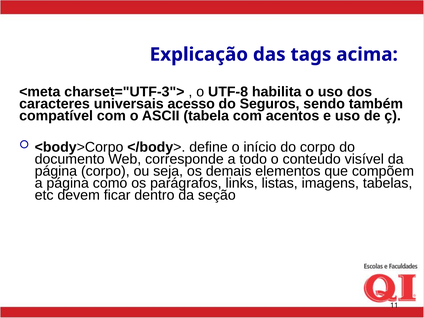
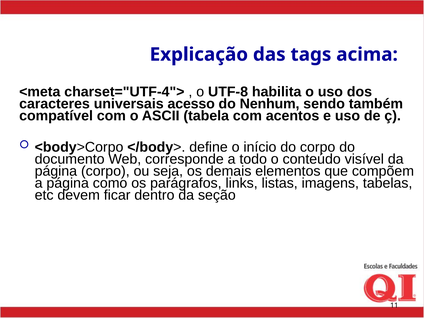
charset="UTF-3">: charset="UTF-3"> -> charset="UTF-4">
Seguros: Seguros -> Nenhum
